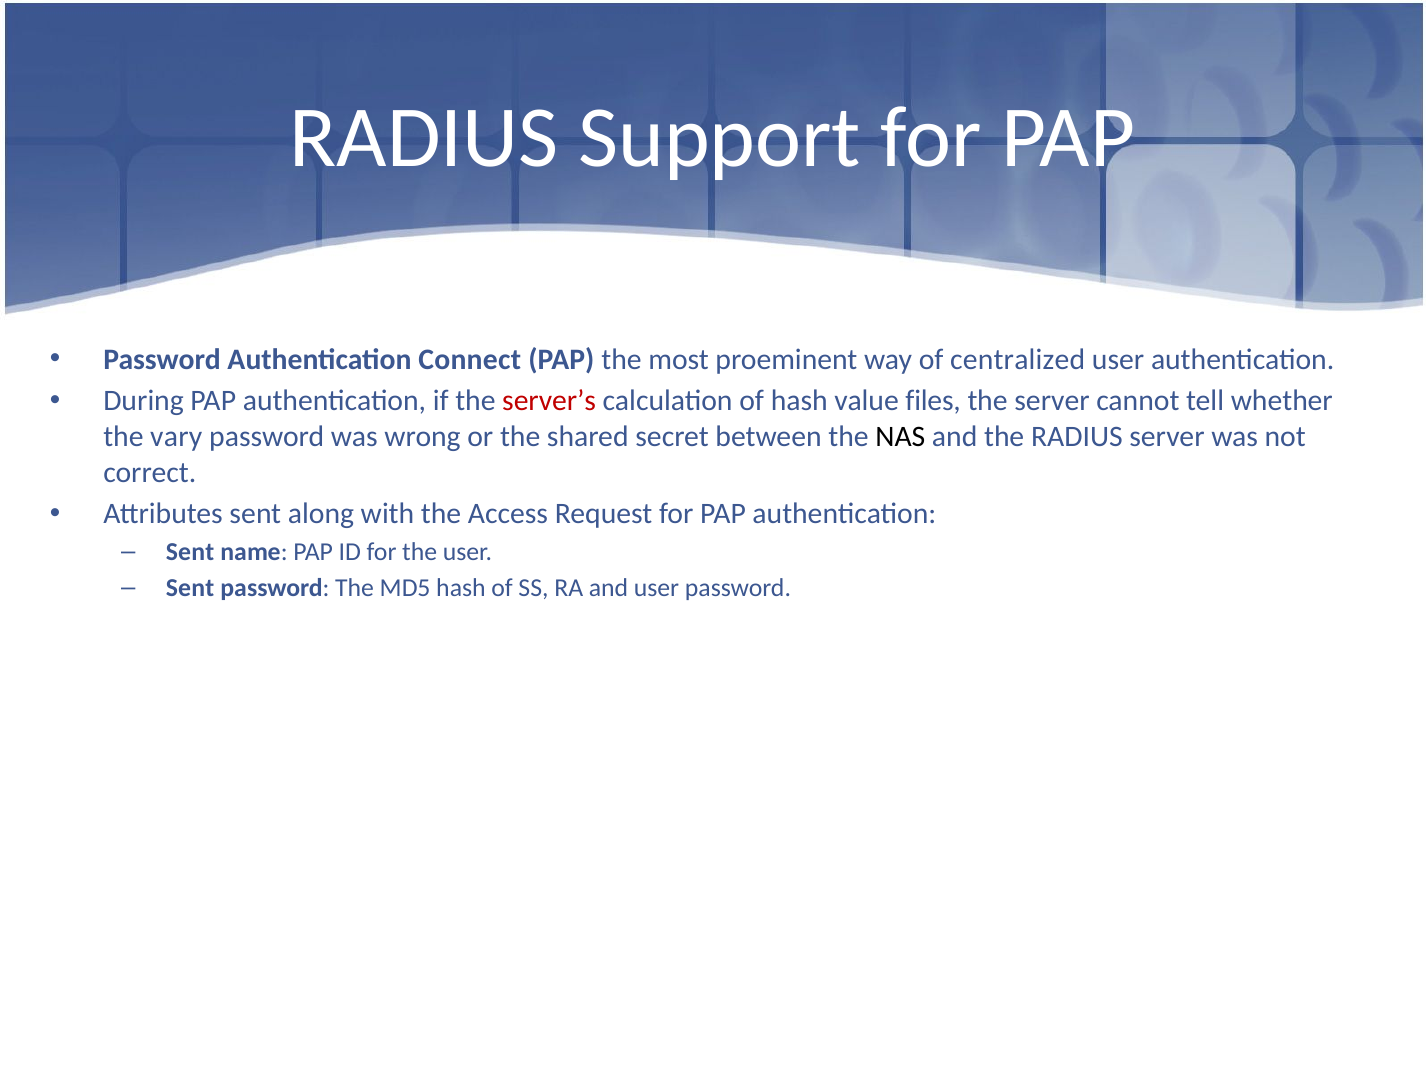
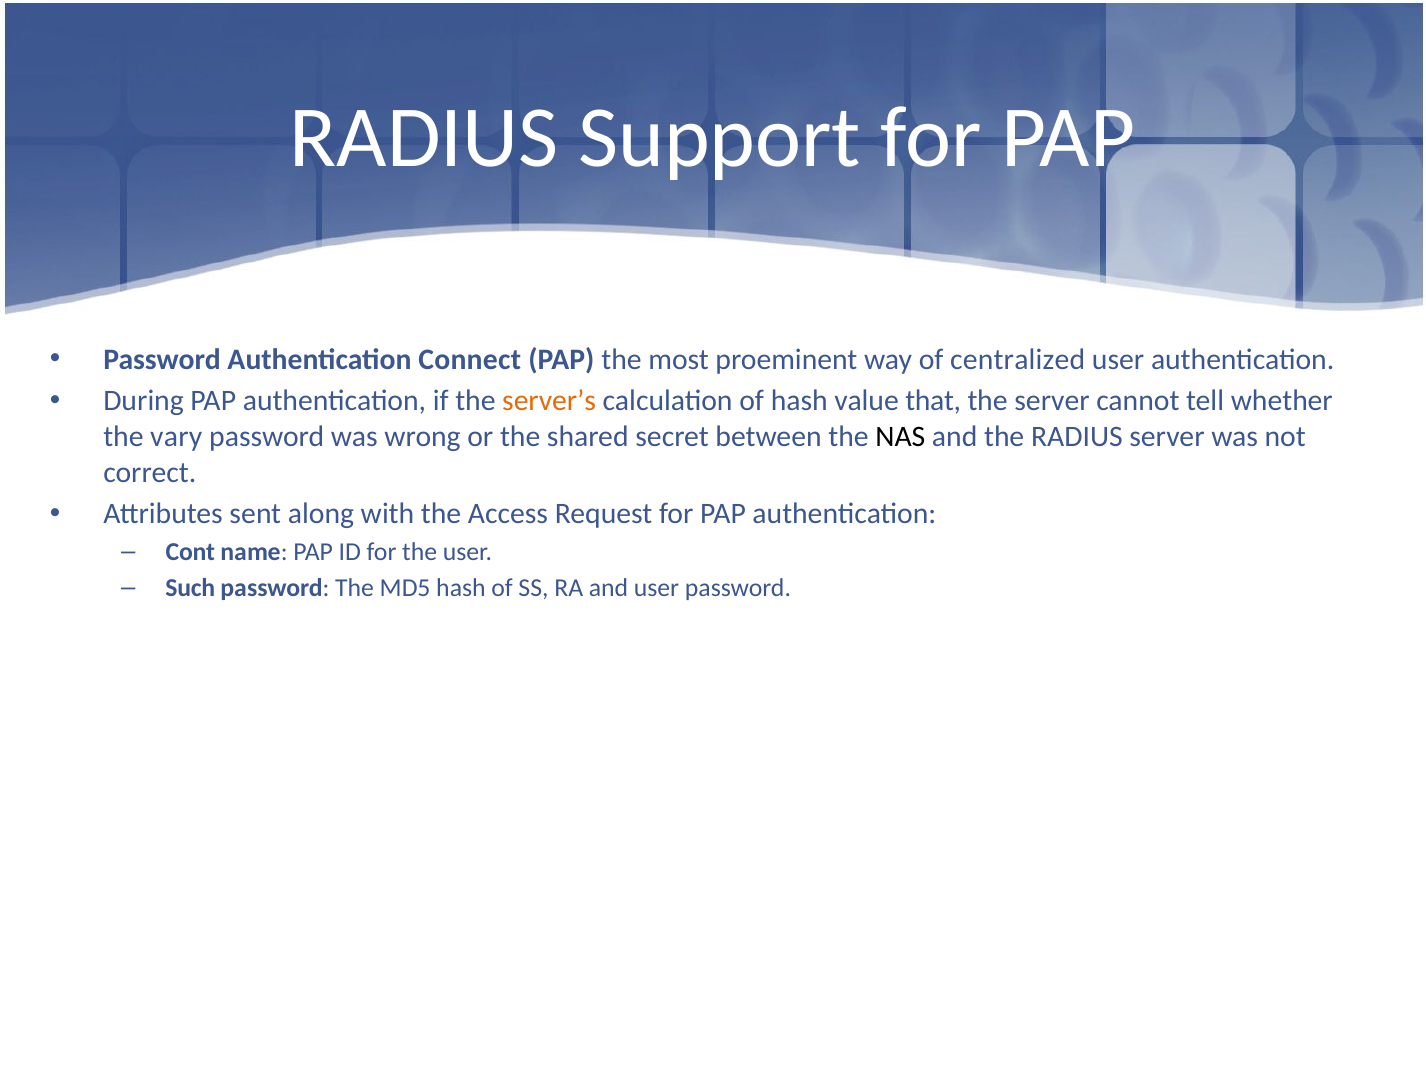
server’s colour: red -> orange
files: files -> that
Sent at (190, 552): Sent -> Cont
Sent at (190, 589): Sent -> Such
